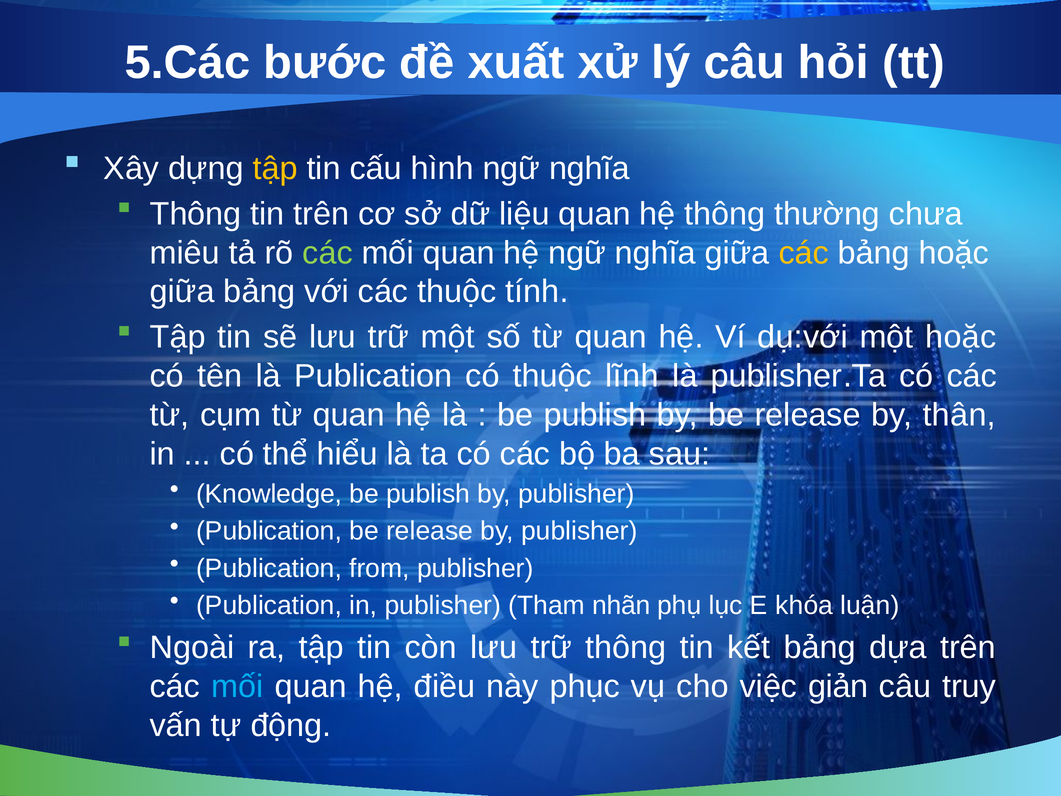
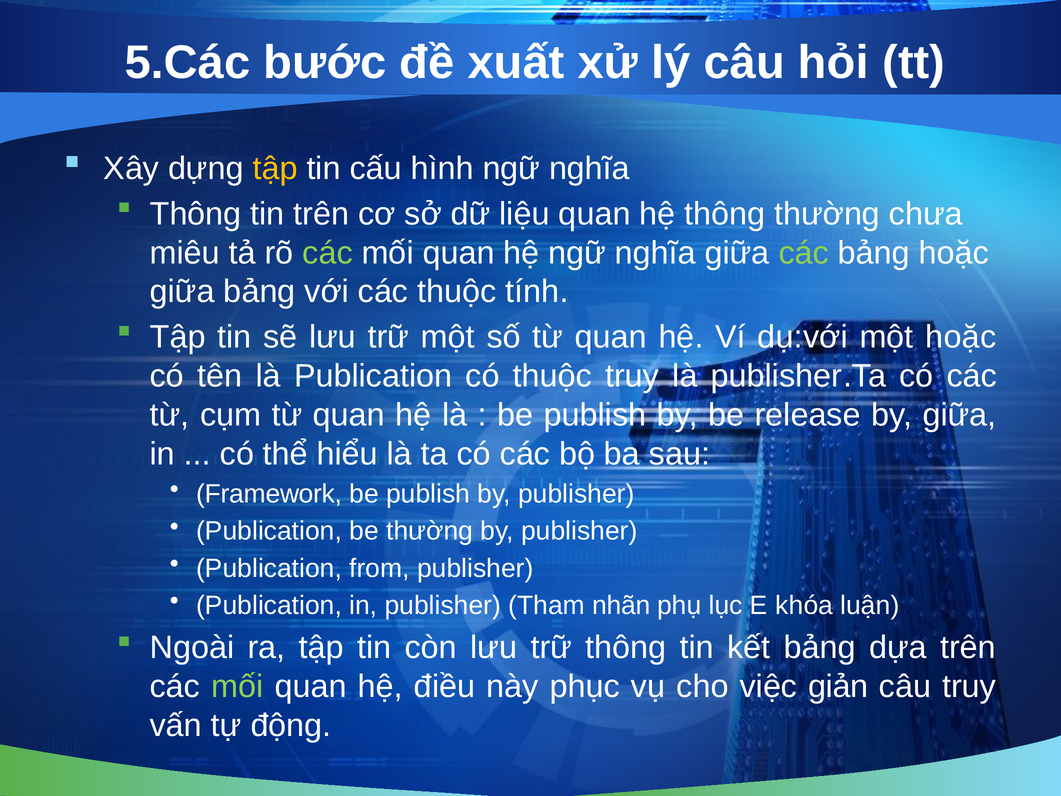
các at (804, 253) colour: yellow -> light green
thuộc lĩnh: lĩnh -> truy
by thân: thân -> giữa
Knowledge: Knowledge -> Framework
Publication be release: release -> thường
mối at (237, 686) colour: light blue -> light green
